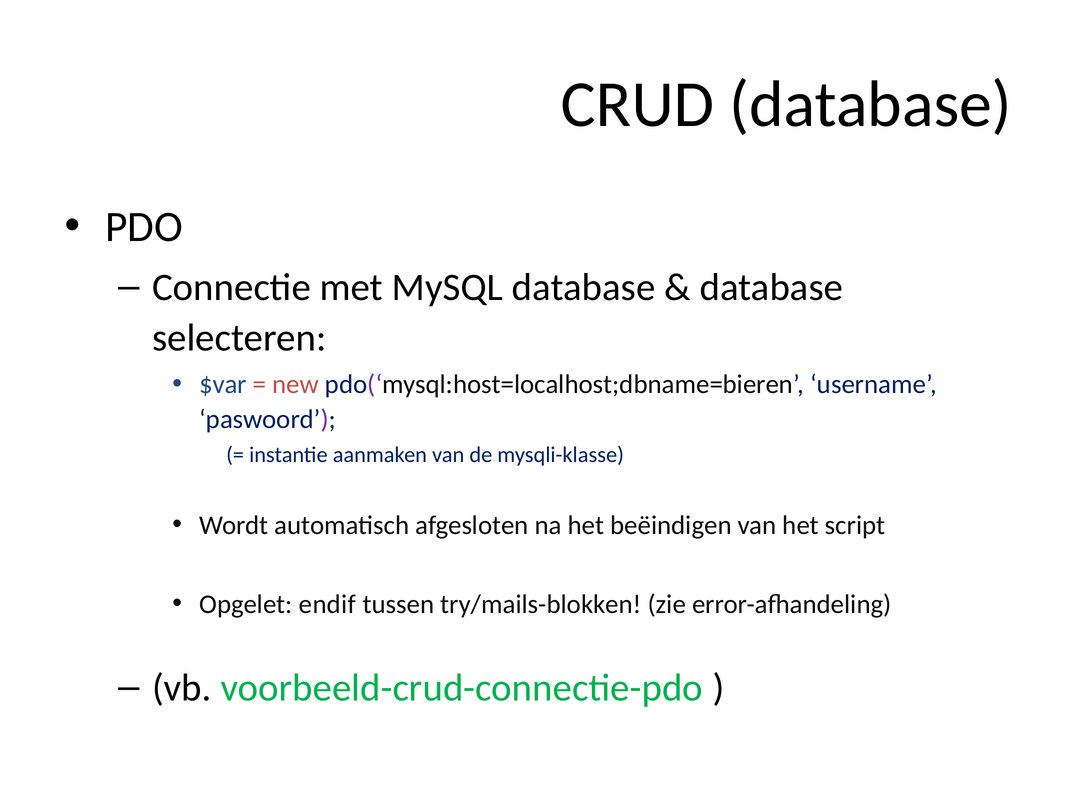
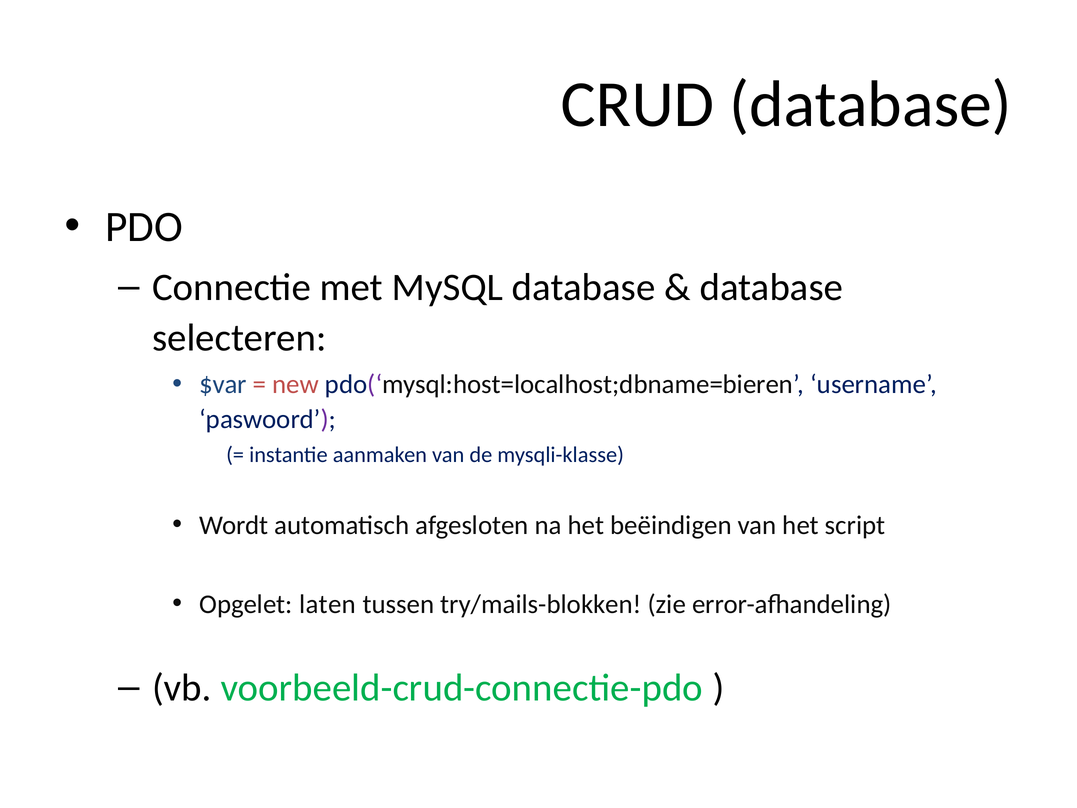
endif: endif -> laten
